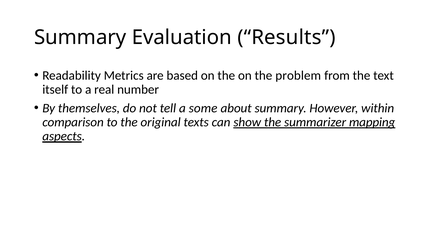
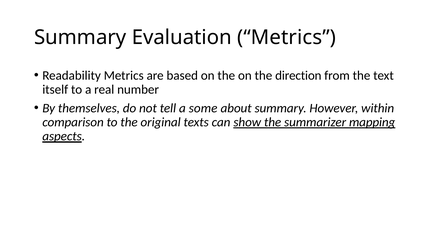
Evaluation Results: Results -> Metrics
problem: problem -> direction
